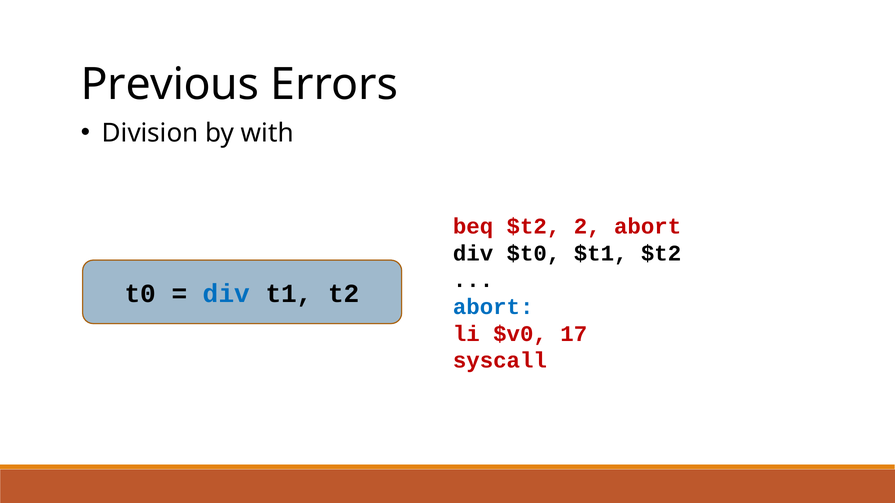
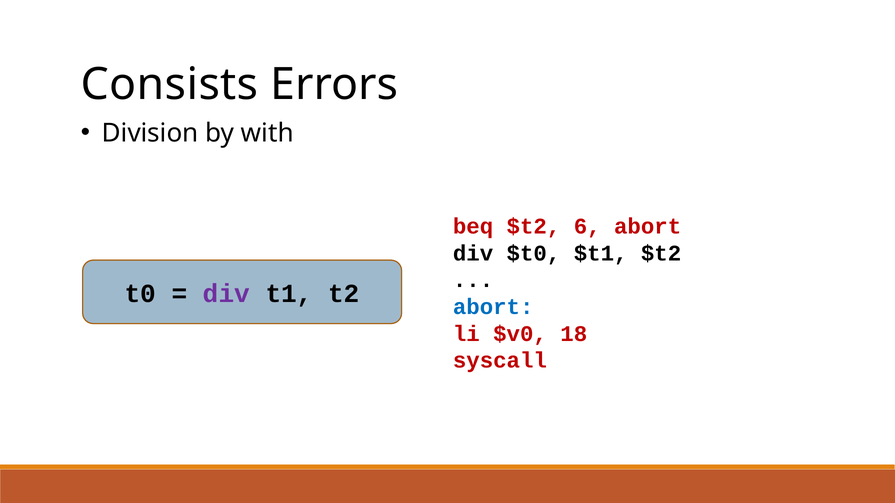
Previous: Previous -> Consists
2: 2 -> 6
div at (226, 294) colour: blue -> purple
17: 17 -> 18
